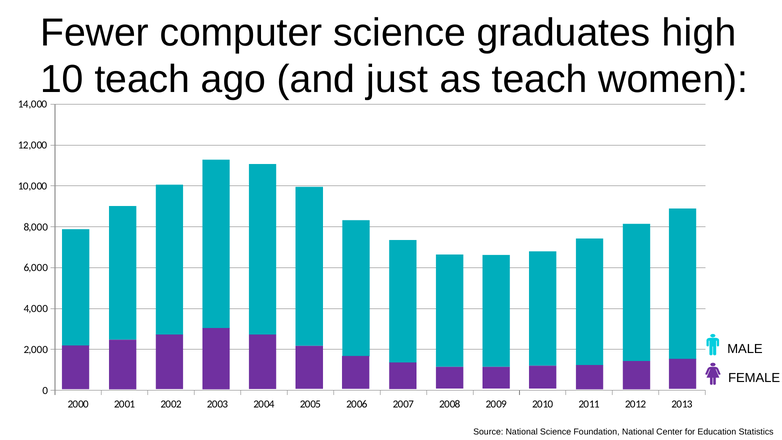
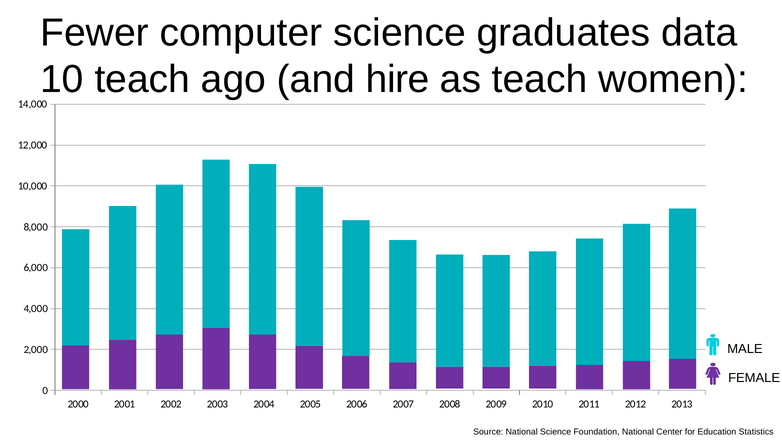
high: high -> data
just: just -> hire
